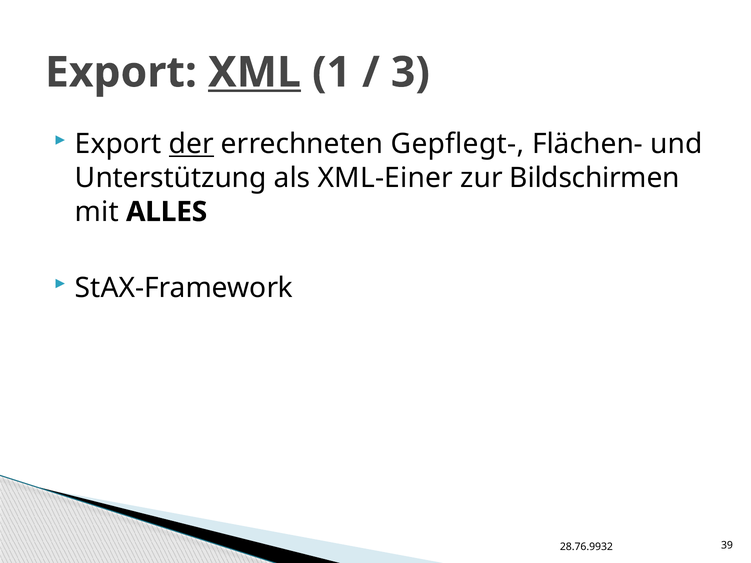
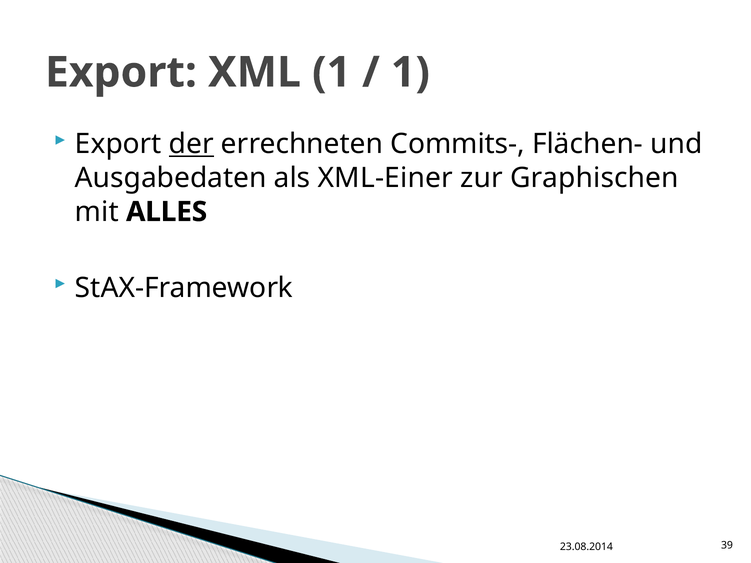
XML underline: present -> none
3 at (410, 72): 3 -> 1
Gepflegt-: Gepflegt- -> Commits-
Unterstützung: Unterstützung -> Ausgabedaten
Bildschirmen: Bildschirmen -> Graphischen
28.76.9932: 28.76.9932 -> 23.08.2014
